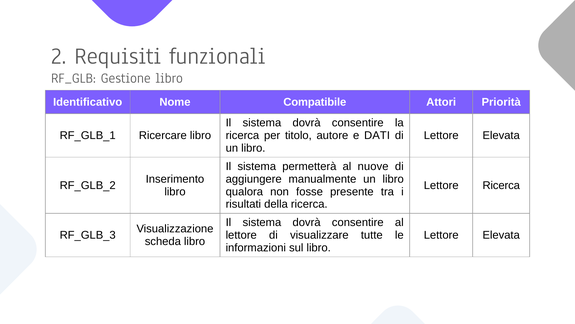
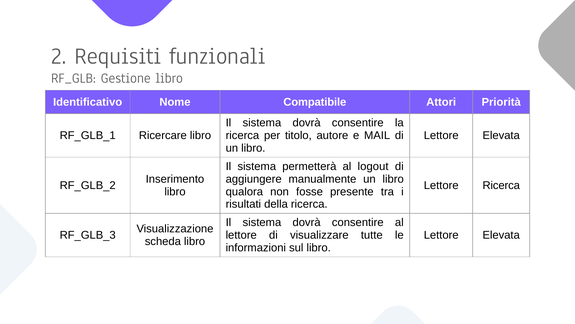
DATI: DATI -> MAIL
nuove: nuove -> logout
